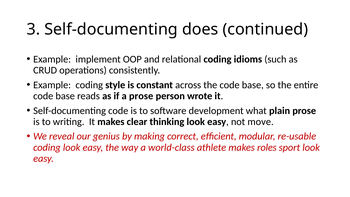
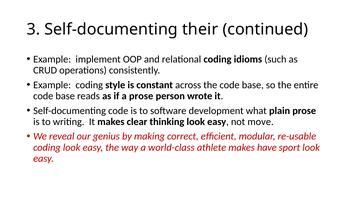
does: does -> their
roles: roles -> have
